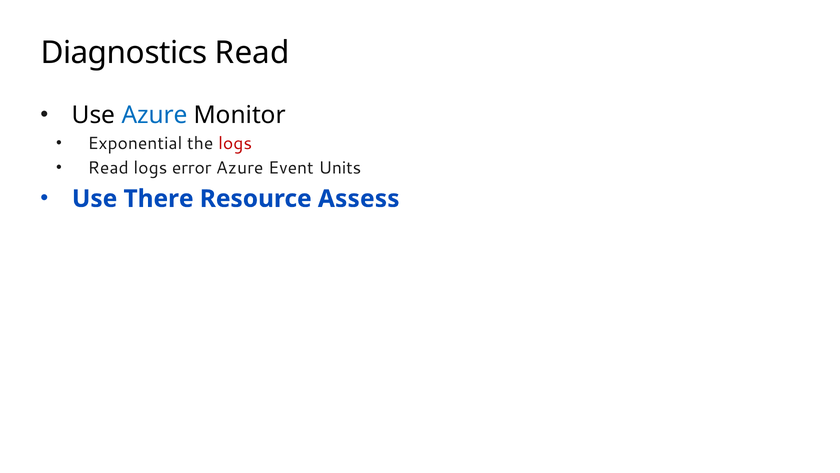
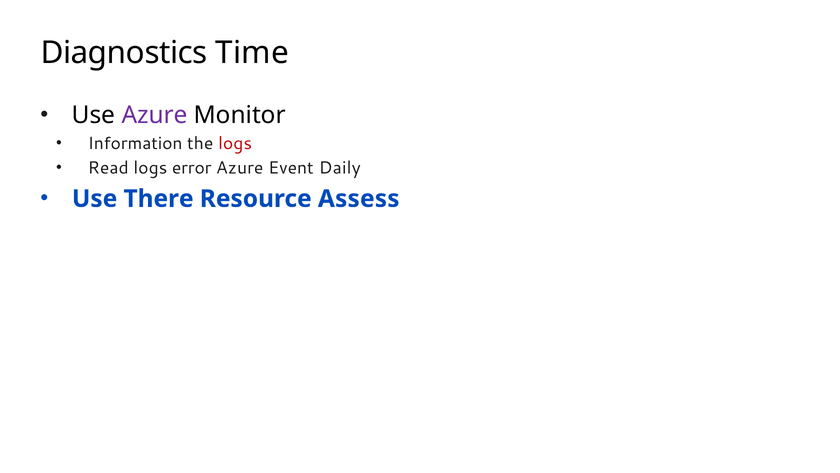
Diagnostics Read: Read -> Time
Azure at (154, 115) colour: blue -> purple
Exponential: Exponential -> Information
Units: Units -> Daily
